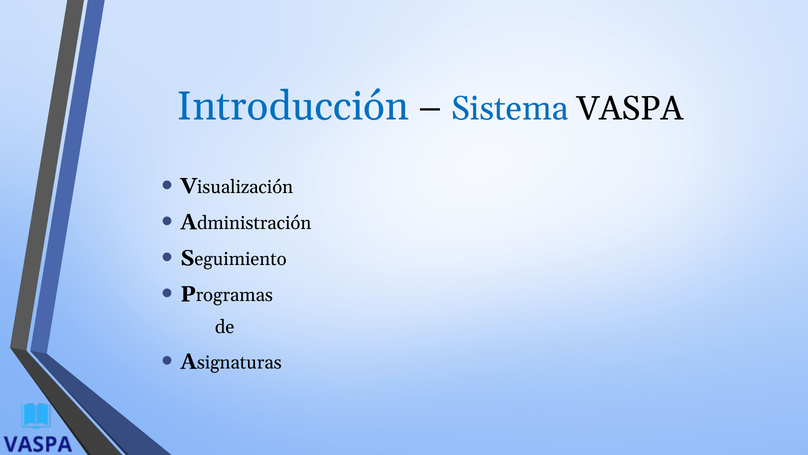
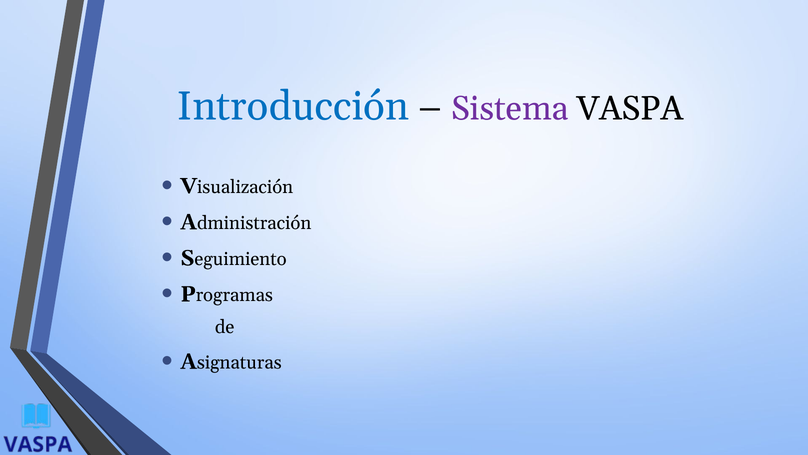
Sistema colour: blue -> purple
